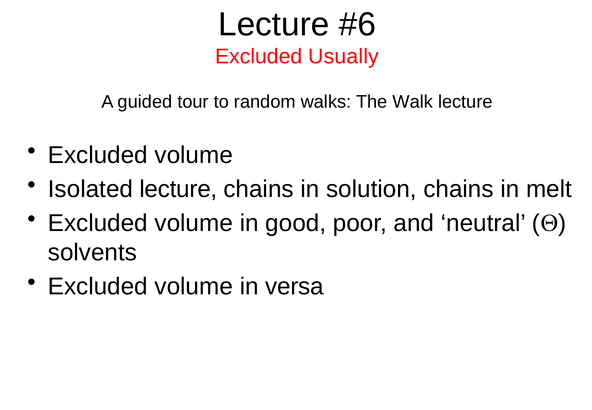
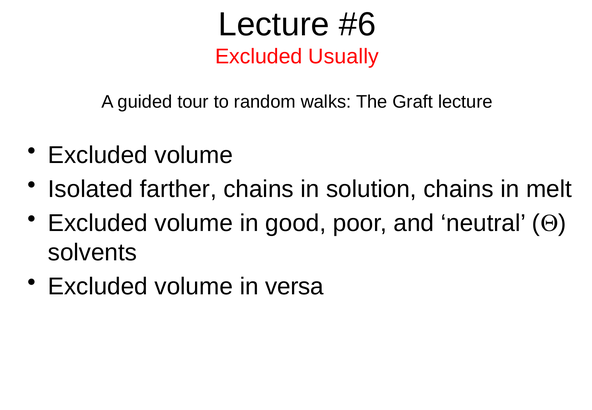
Walk: Walk -> Graft
Isolated lecture: lecture -> farther
